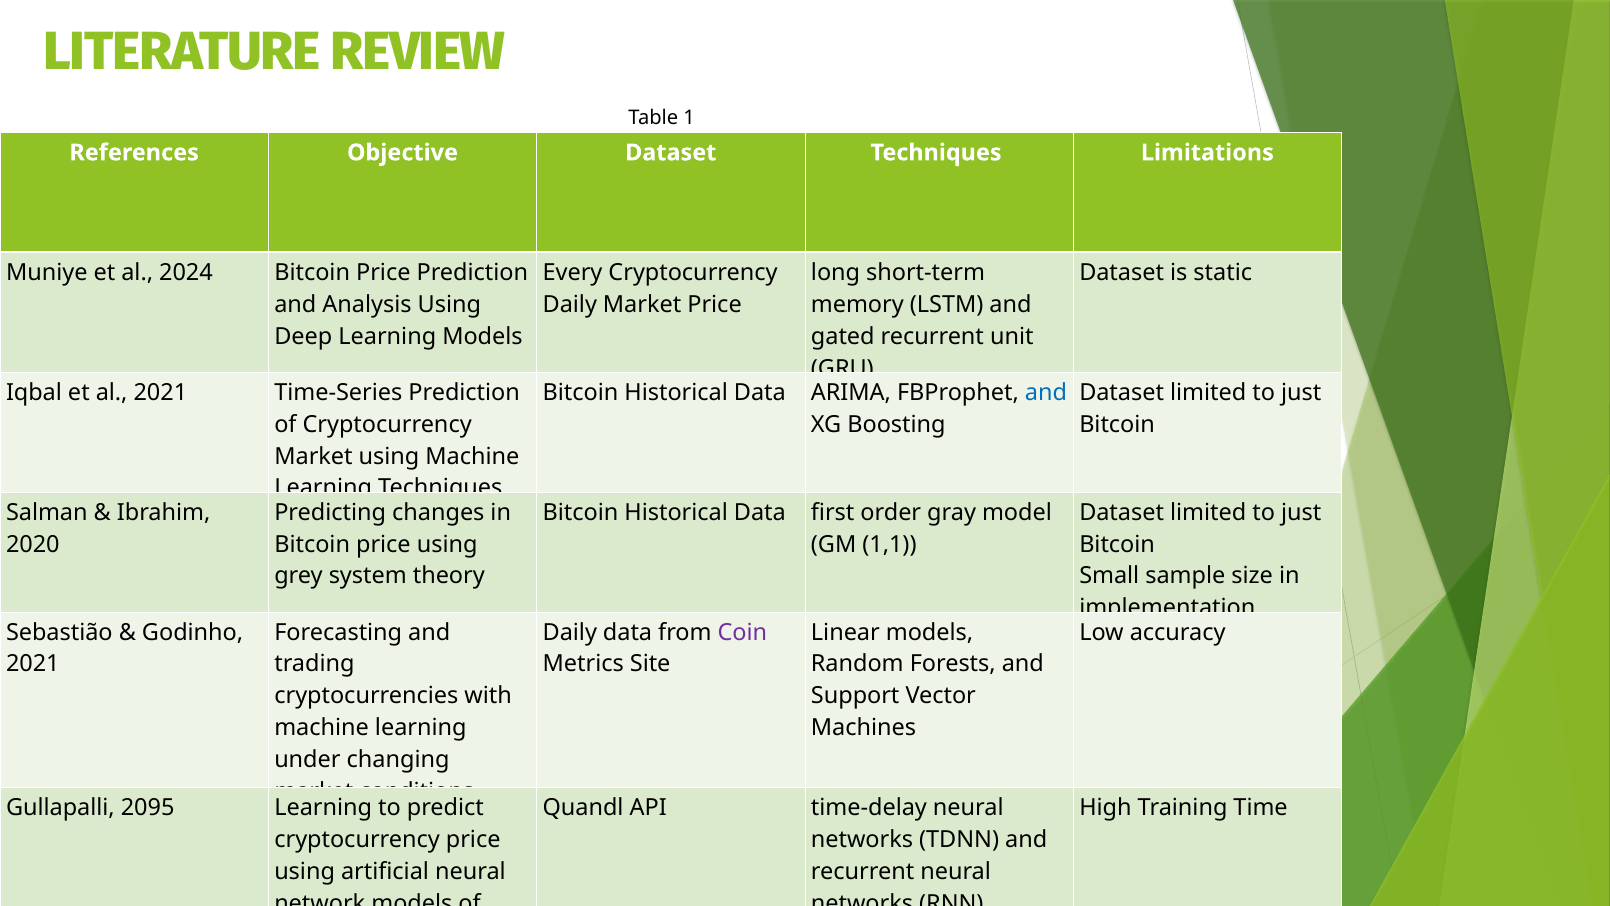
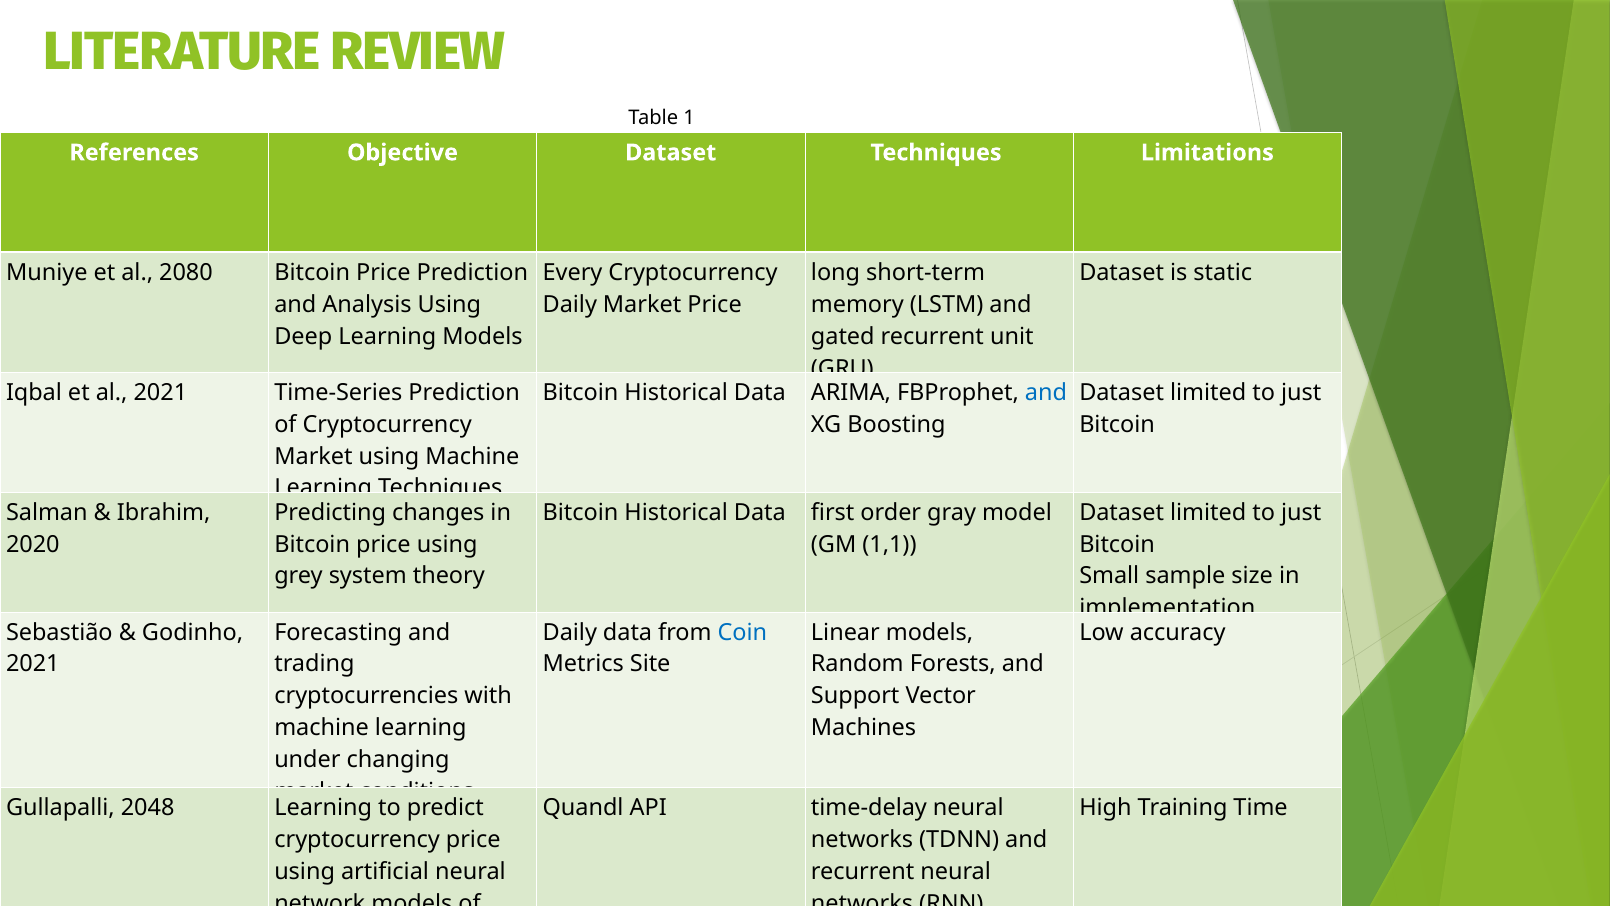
2024: 2024 -> 2080
Coin colour: purple -> blue
2095: 2095 -> 2048
